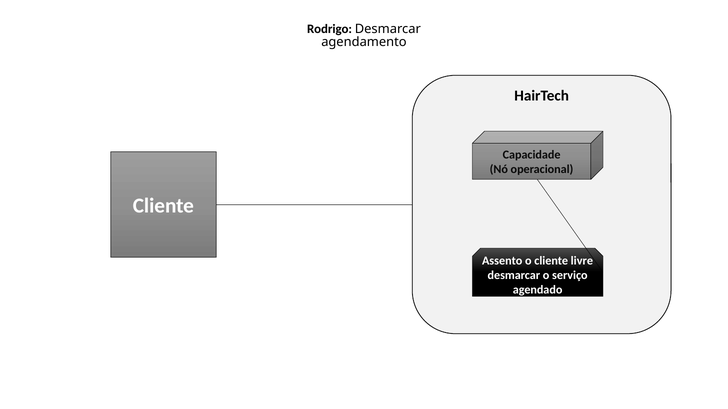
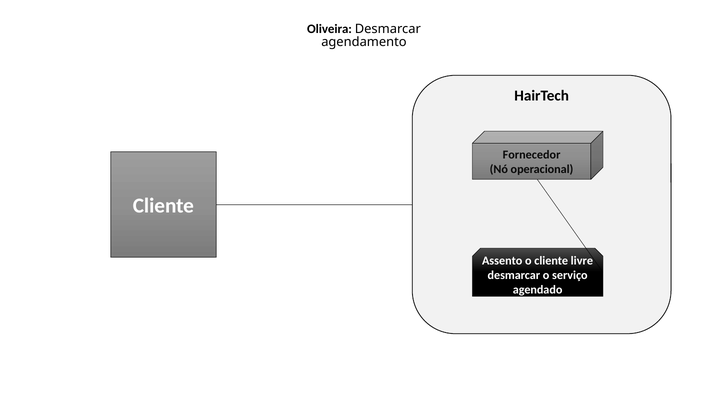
Rodrigo: Rodrigo -> Oliveira
Capacidade: Capacidade -> Fornecedor
